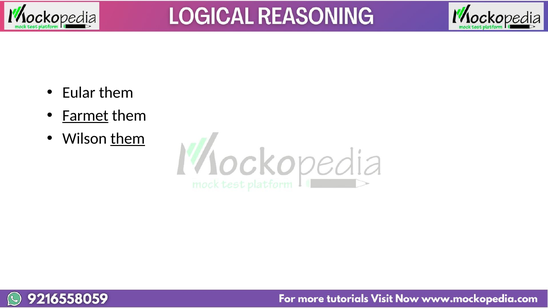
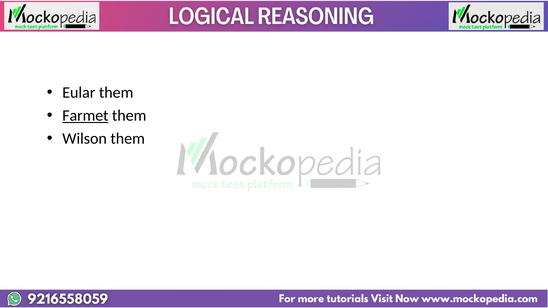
them at (128, 139) underline: present -> none
